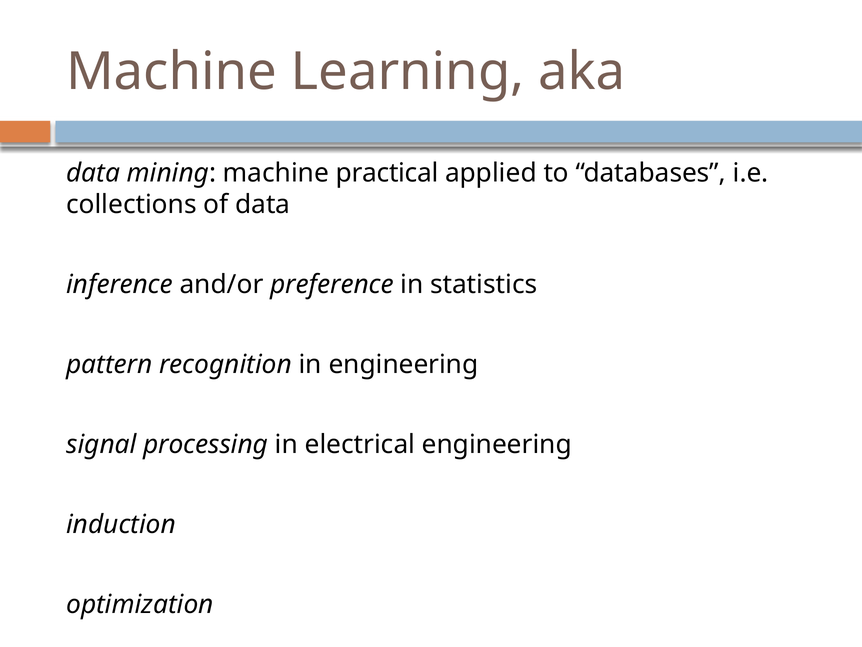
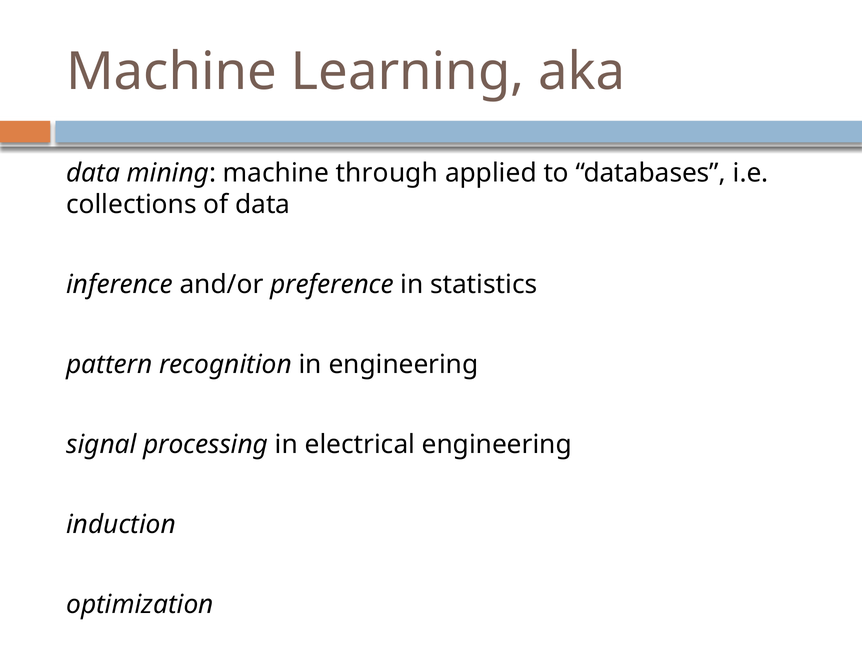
practical: practical -> through
